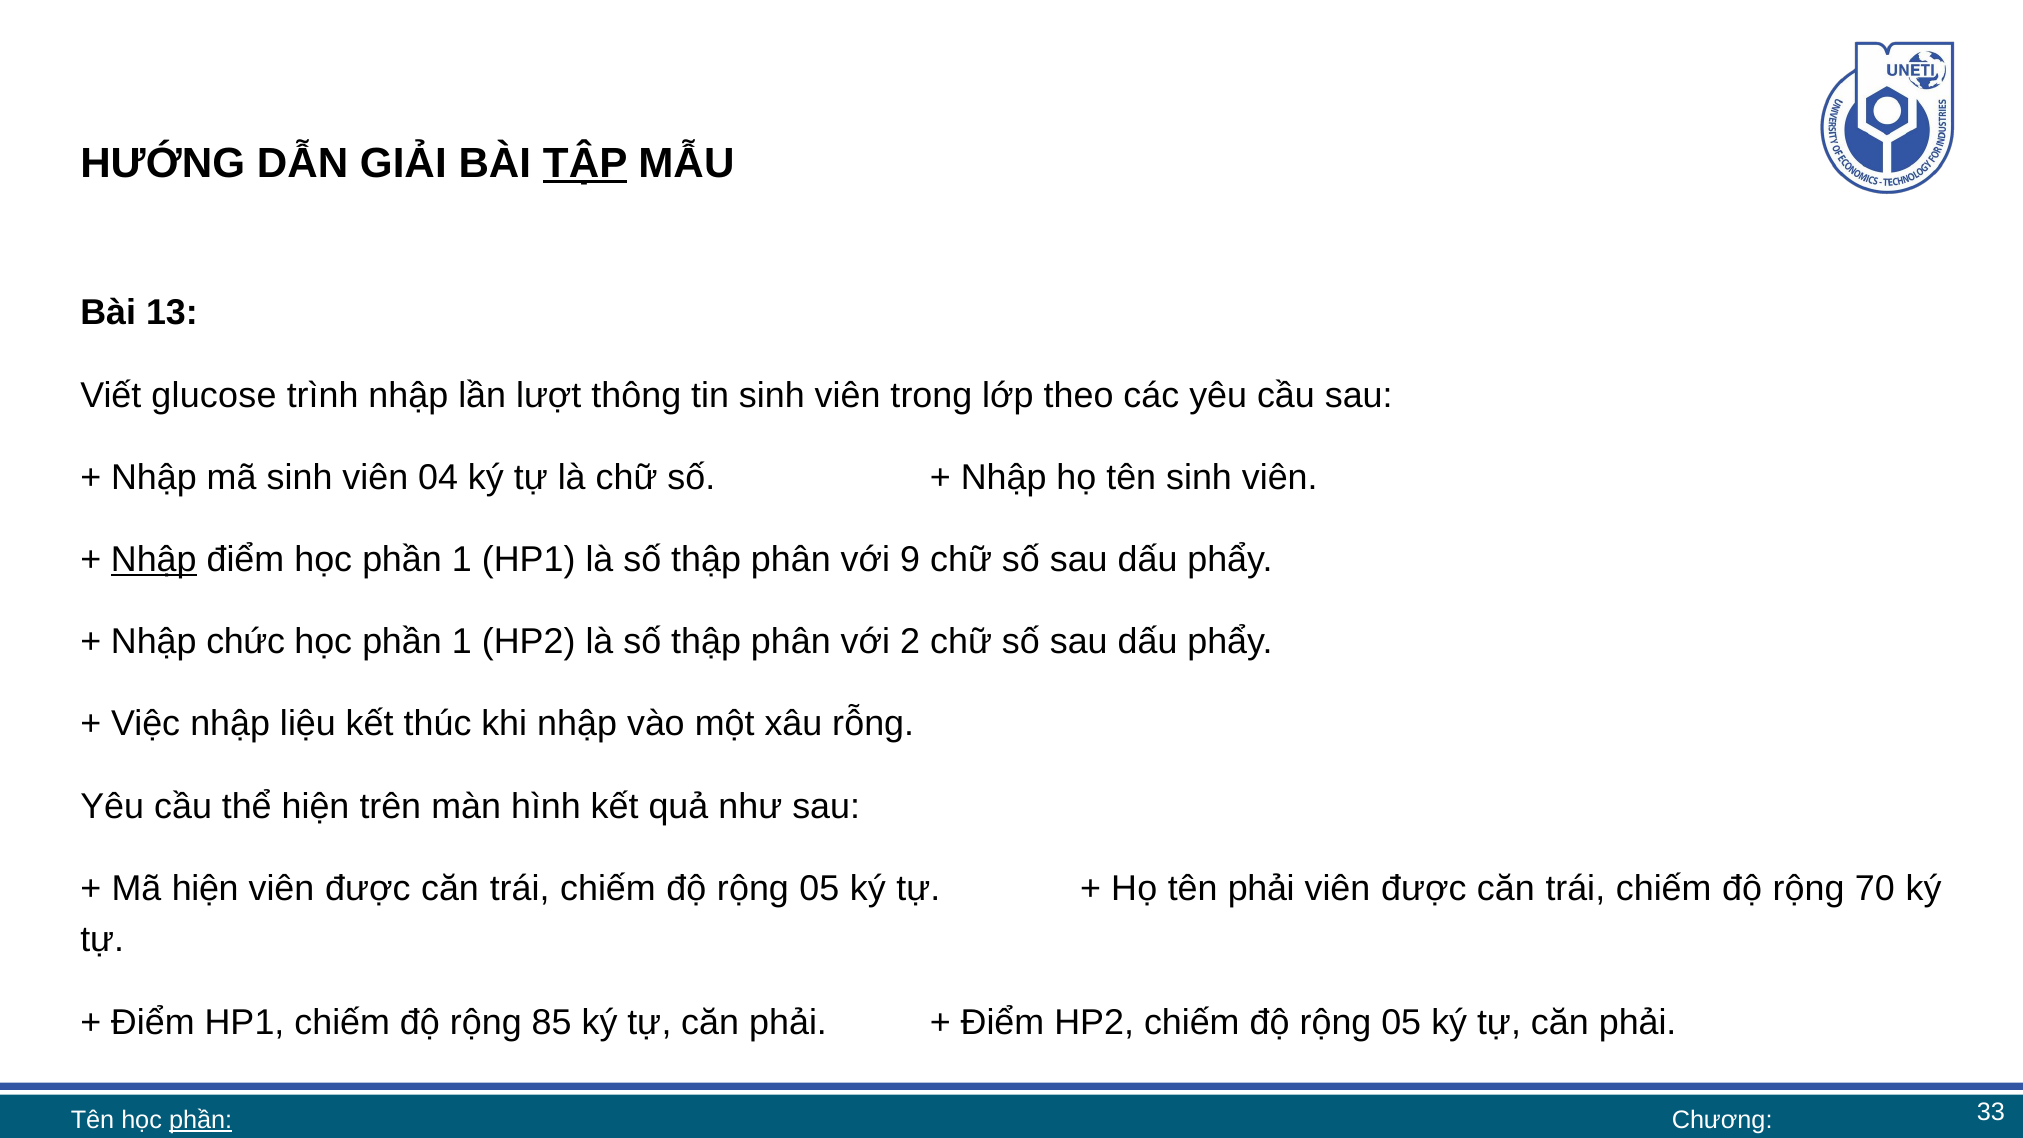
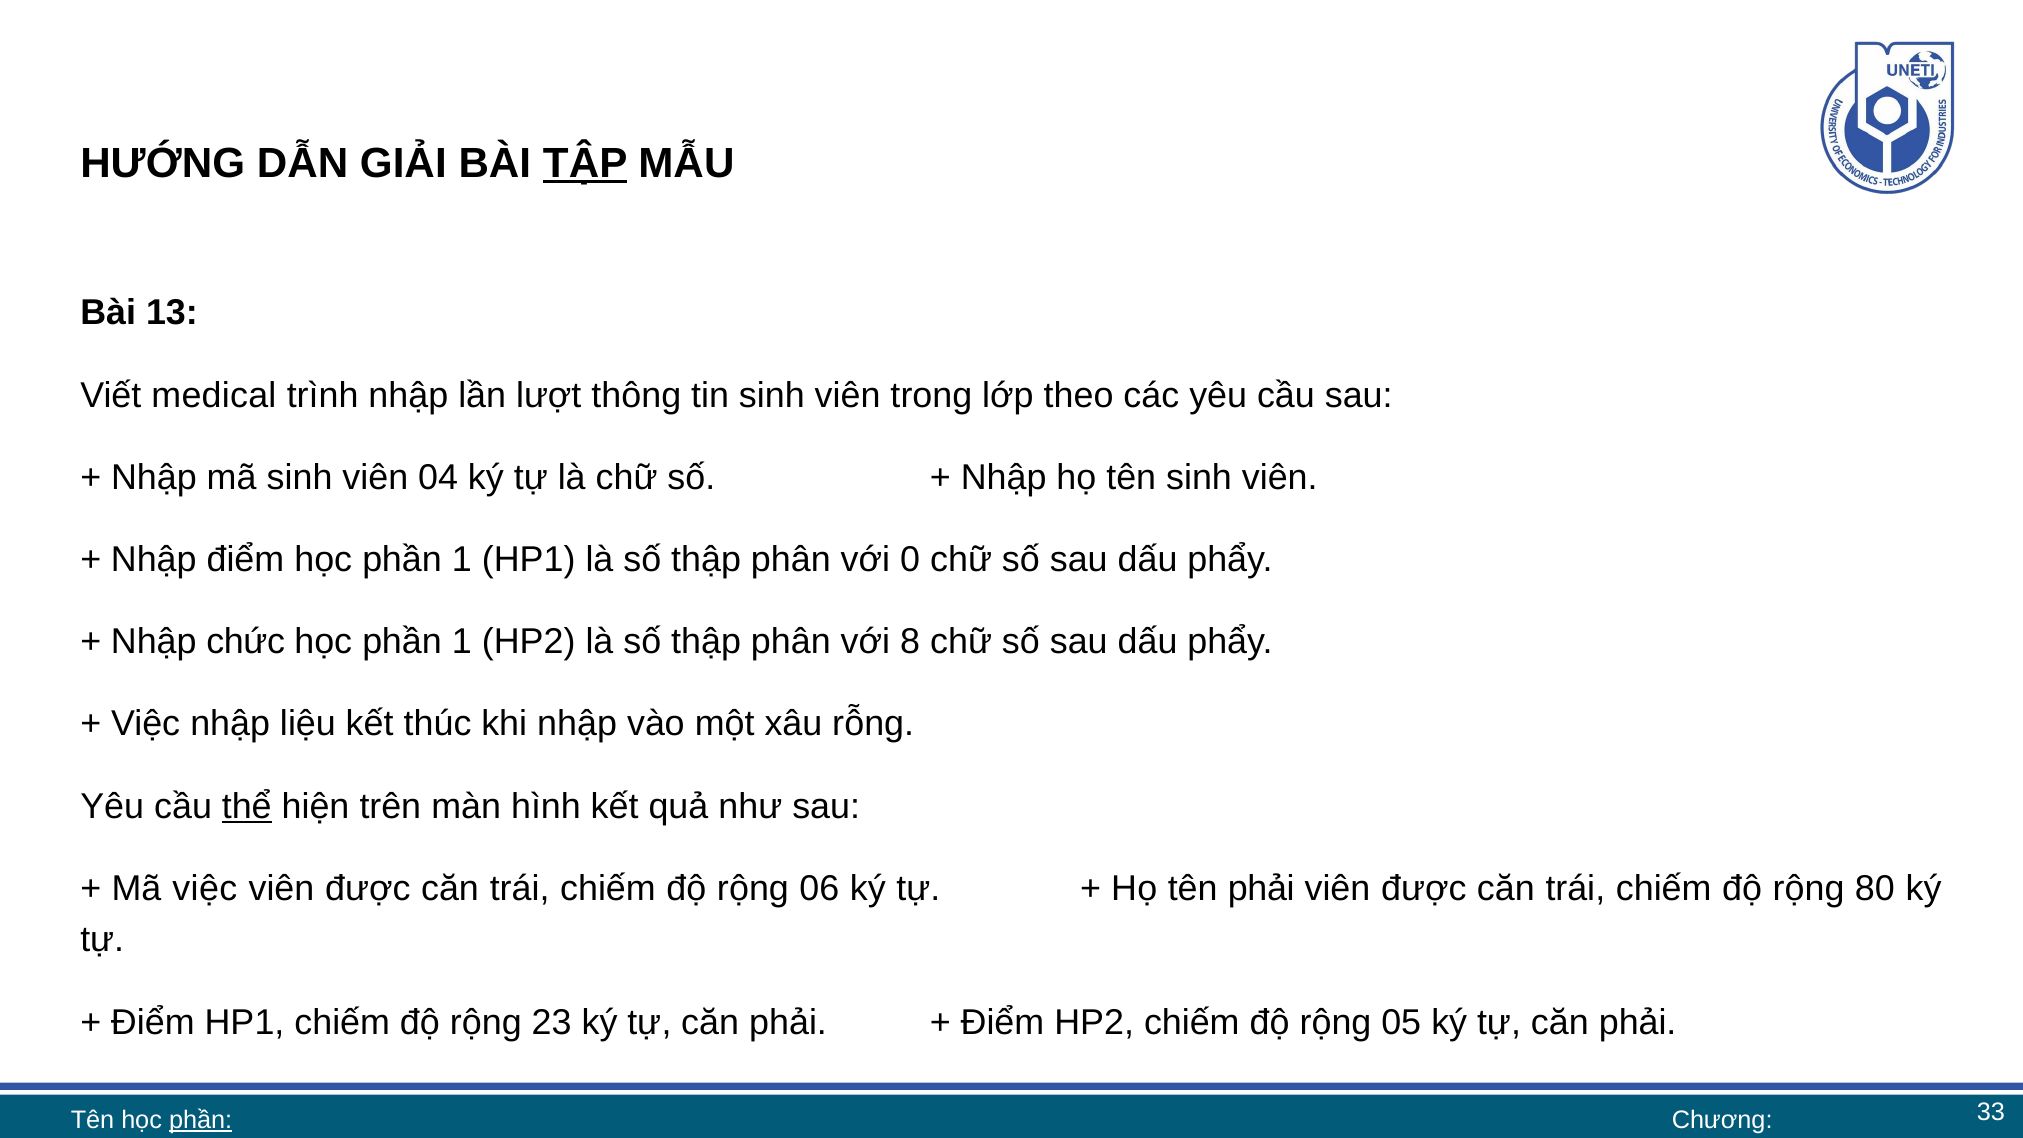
glucose: glucose -> medical
Nhập at (154, 560) underline: present -> none
9: 9 -> 0
2: 2 -> 8
thể underline: none -> present
Mã hiện: hiện -> việc
05 at (819, 888): 05 -> 06
70: 70 -> 80
85: 85 -> 23
